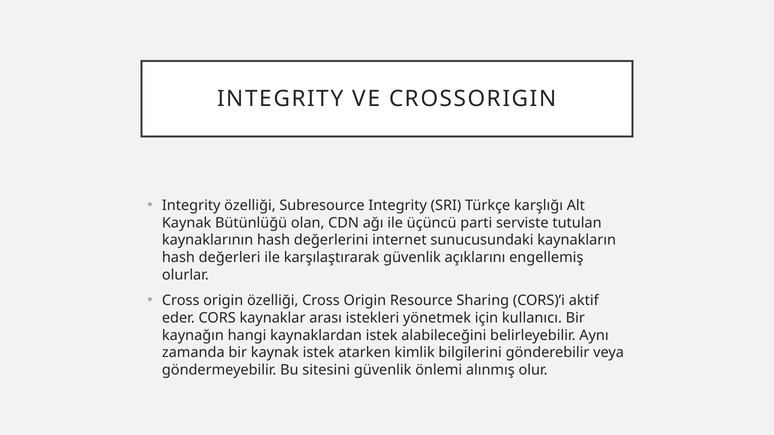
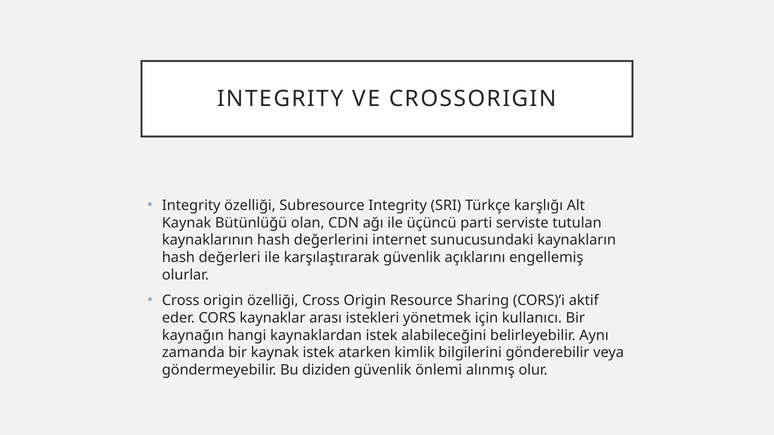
sitesini: sitesini -> diziden
